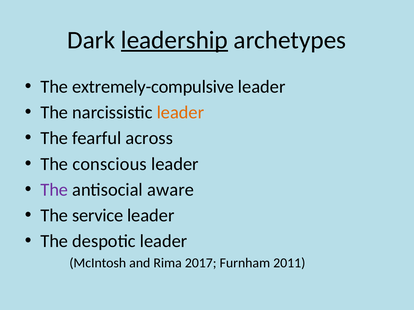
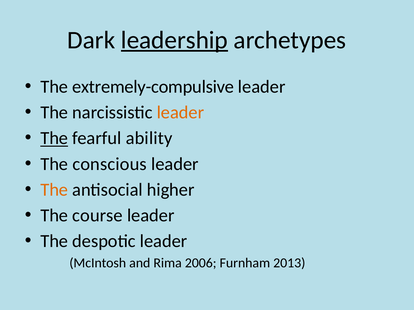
The at (54, 138) underline: none -> present
across: across -> ability
The at (54, 190) colour: purple -> orange
aware: aware -> higher
service: service -> course
2017: 2017 -> 2006
2011: 2011 -> 2013
